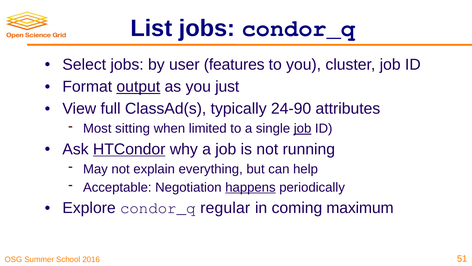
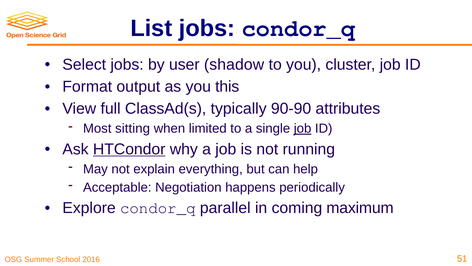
features: features -> shadow
output underline: present -> none
just: just -> this
24-90: 24-90 -> 90-90
happens underline: present -> none
regular: regular -> parallel
